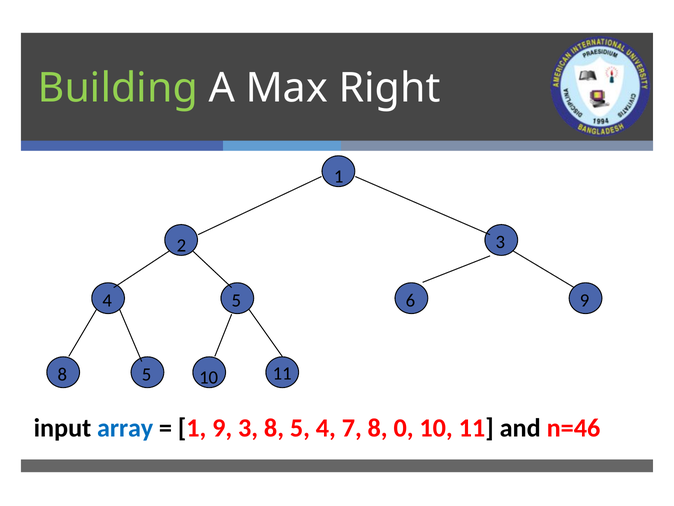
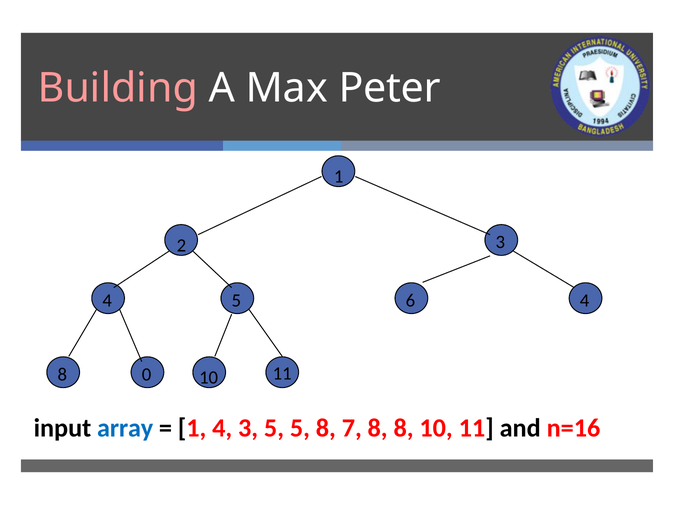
Building colour: light green -> pink
Right: Right -> Peter
6 9: 9 -> 4
5 at (146, 374): 5 -> 0
1 9: 9 -> 4
3 8: 8 -> 5
5 4: 4 -> 8
8 0: 0 -> 8
n=46: n=46 -> n=16
